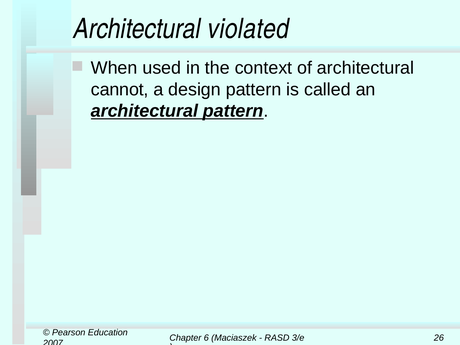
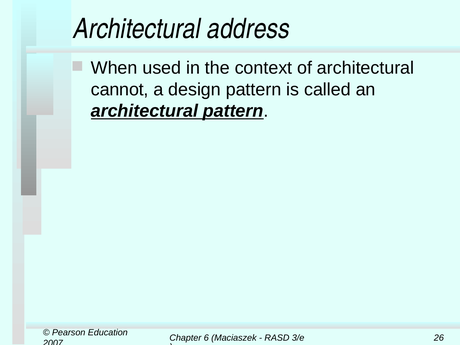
violated: violated -> address
